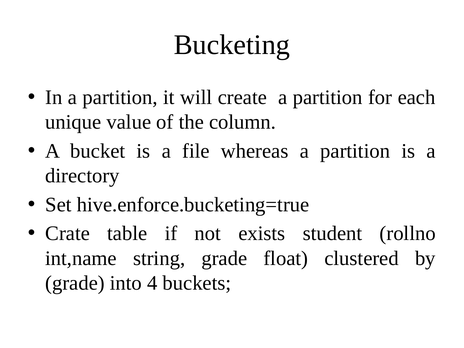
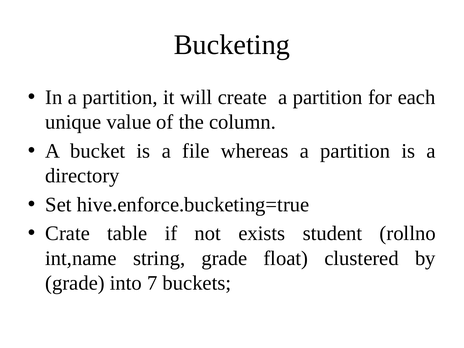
4: 4 -> 7
